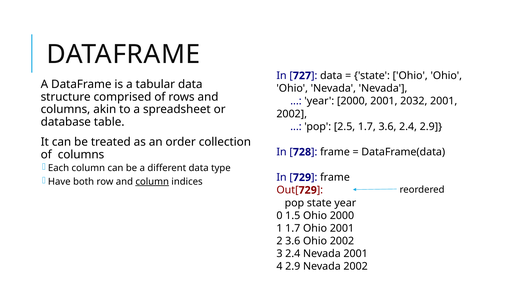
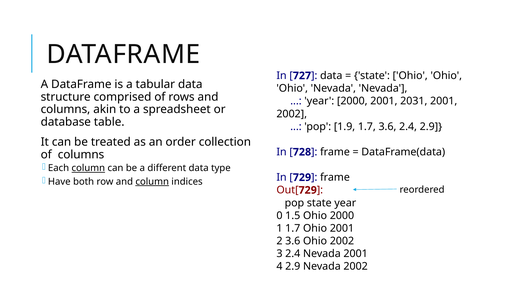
2032: 2032 -> 2031
2.5: 2.5 -> 1.9
column at (88, 168) underline: none -> present
